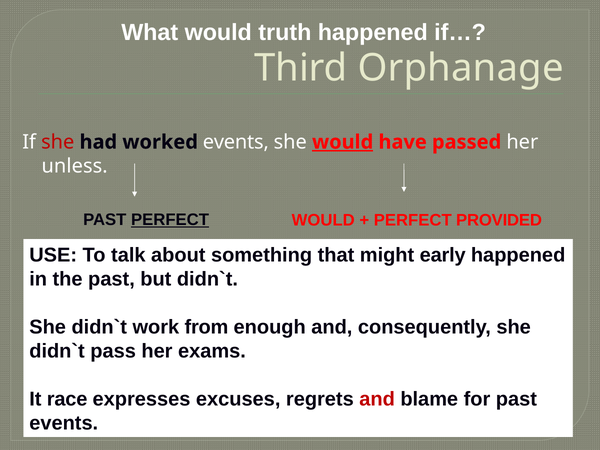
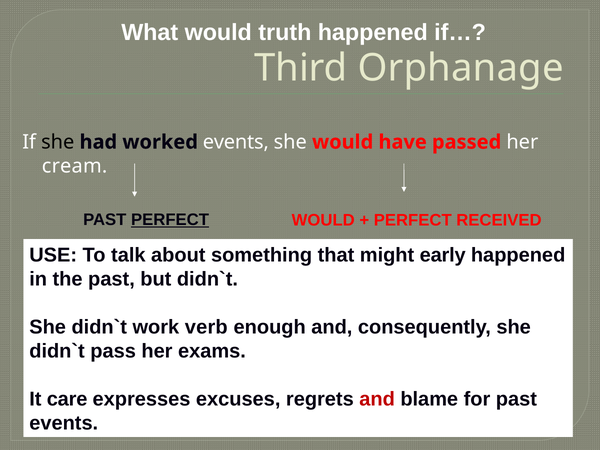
she at (58, 142) colour: red -> black
would at (343, 142) underline: present -> none
unless: unless -> cream
PROVIDED: PROVIDED -> RECEIVED
from: from -> verb
race: race -> care
